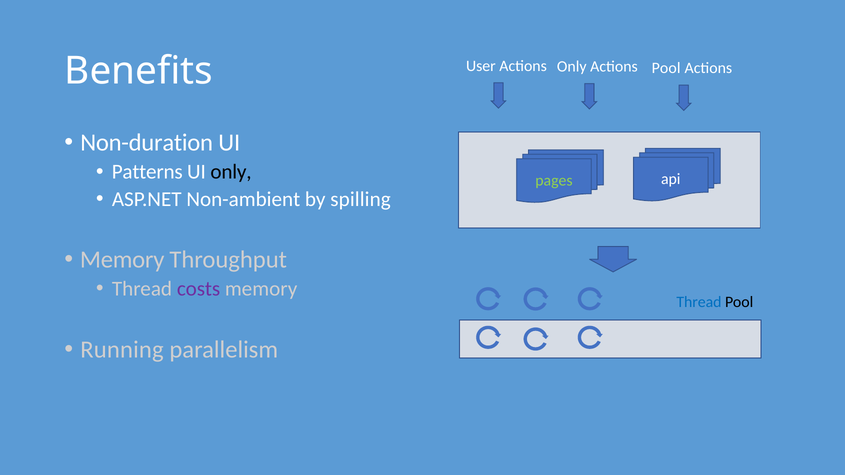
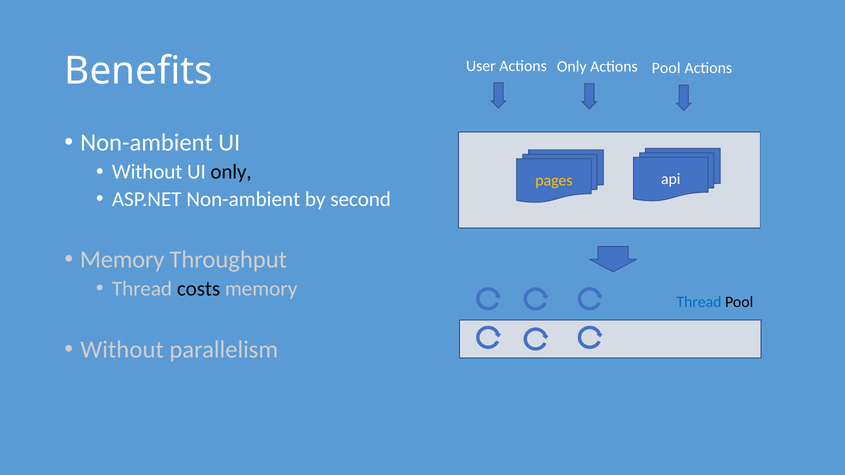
Non-duration at (147, 143): Non-duration -> Non-ambient
Patterns at (147, 172): Patterns -> Without
pages colour: light green -> yellow
spilling: spilling -> second
costs colour: purple -> black
Running at (122, 350): Running -> Without
